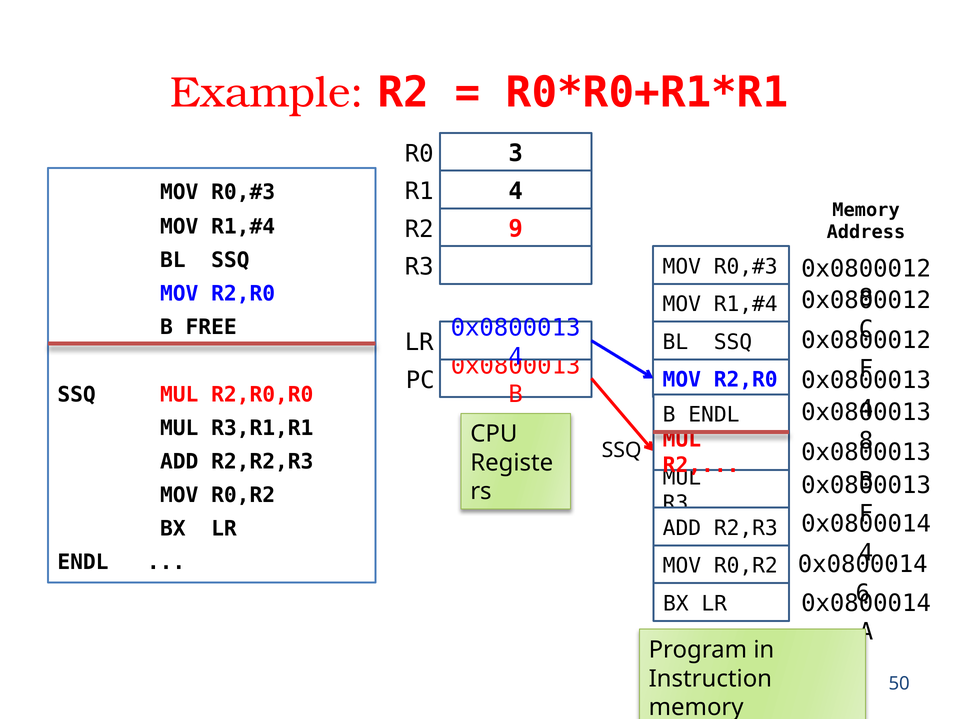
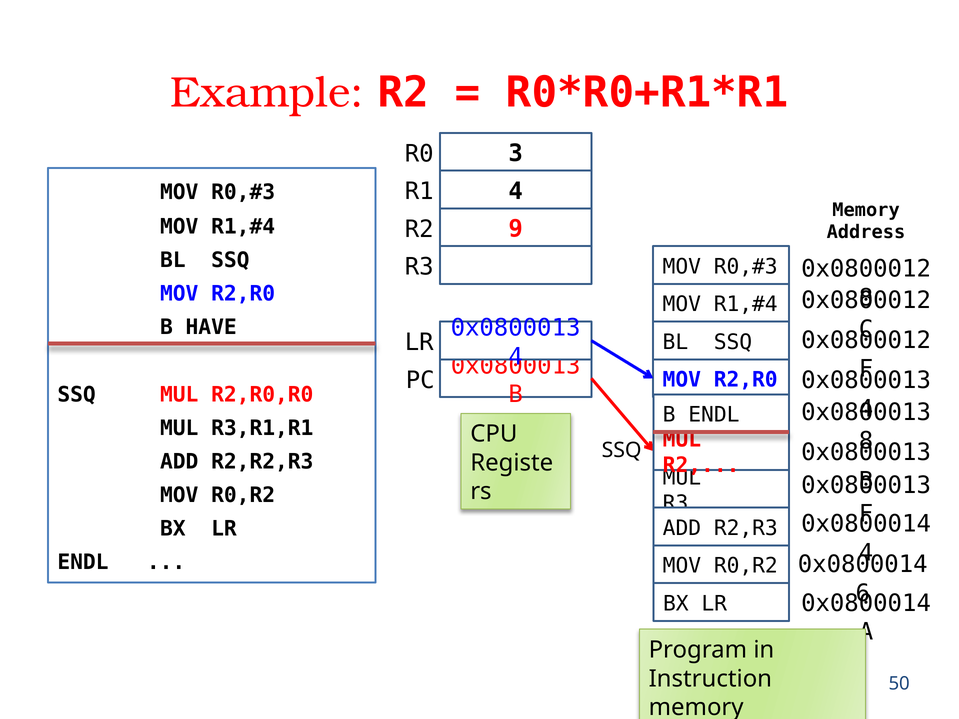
FREE: FREE -> HAVE
